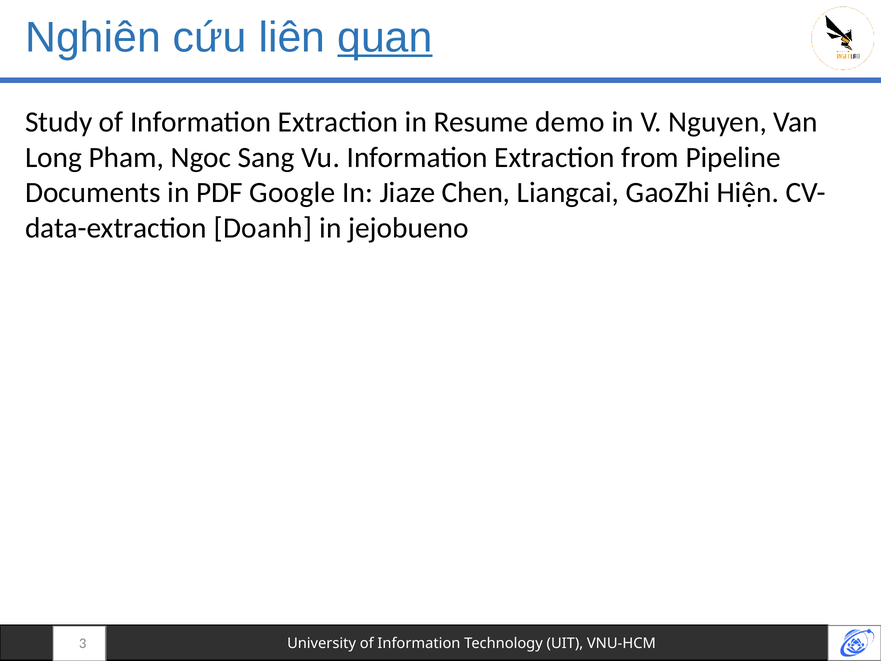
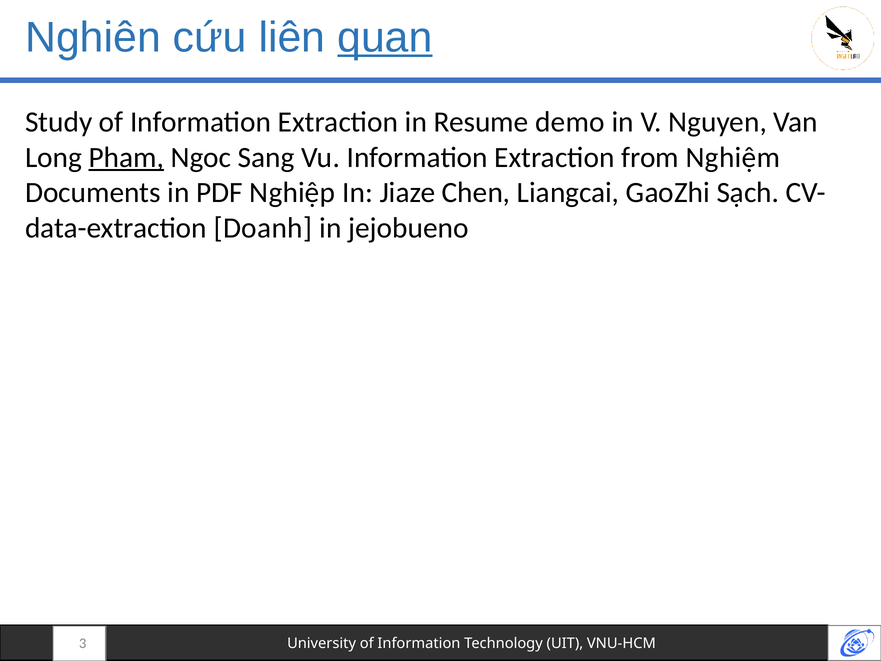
Pham underline: none -> present
Pipeline: Pipeline -> Nghiệm
Google: Google -> Nghiệp
Hiện: Hiện -> Sạch
